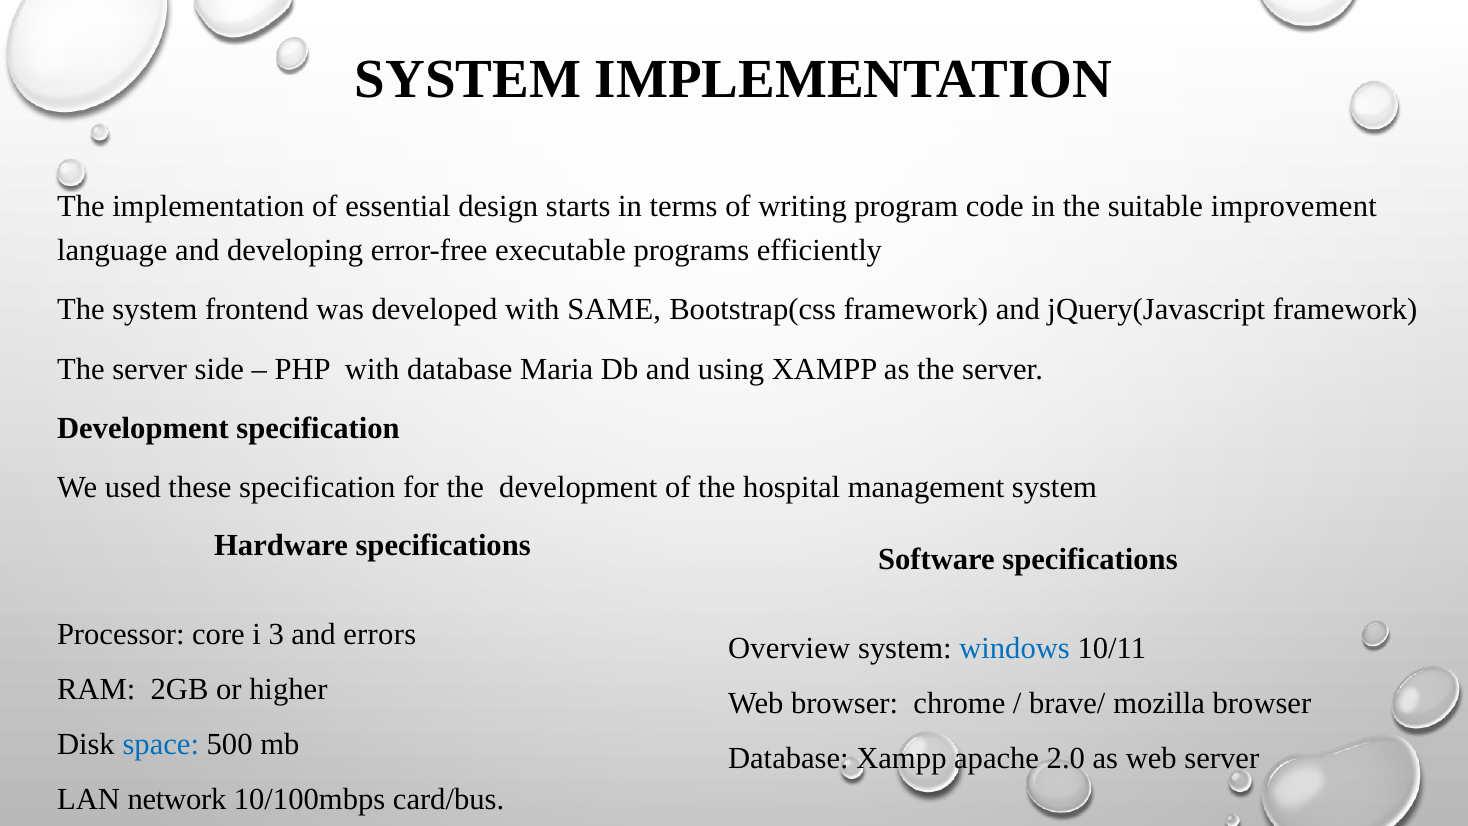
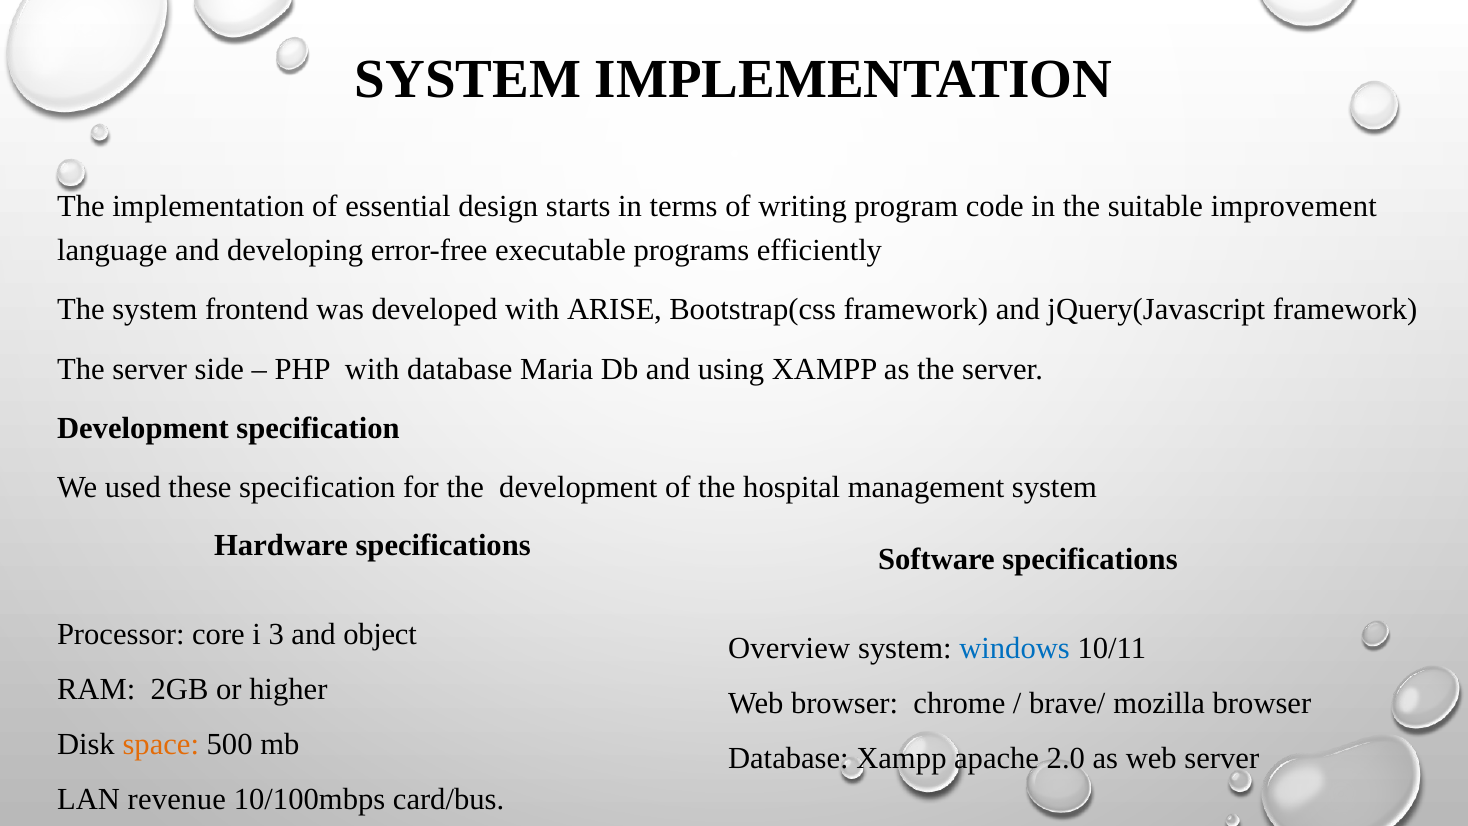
SAME: SAME -> ARISE
errors: errors -> object
space colour: blue -> orange
network: network -> revenue
